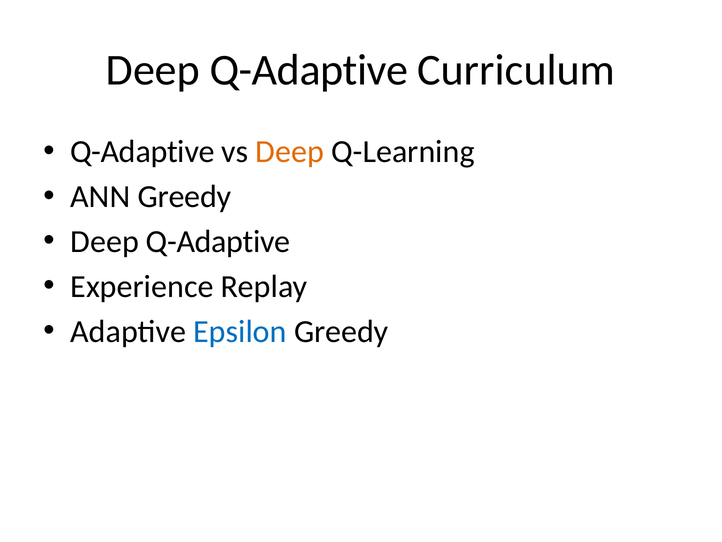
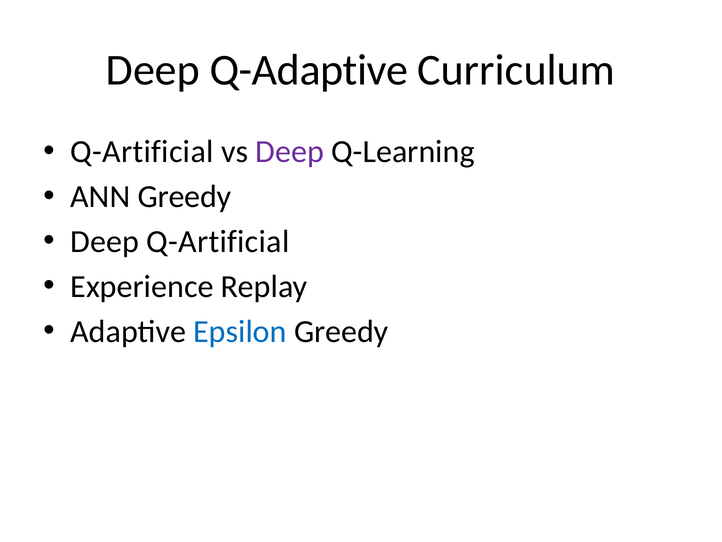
Q-Adaptive at (142, 151): Q-Adaptive -> Q-Artificial
Deep at (290, 151) colour: orange -> purple
Q-Adaptive at (218, 241): Q-Adaptive -> Q-Artificial
